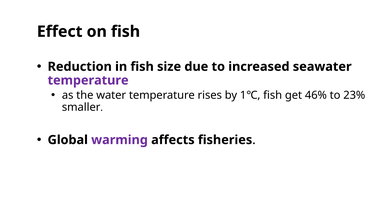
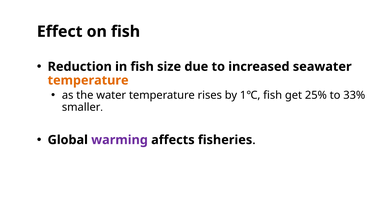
temperature at (88, 80) colour: purple -> orange
46%: 46% -> 25%
23%: 23% -> 33%
